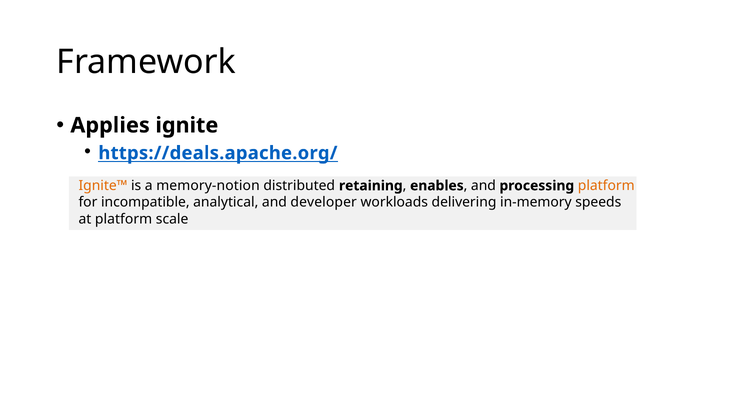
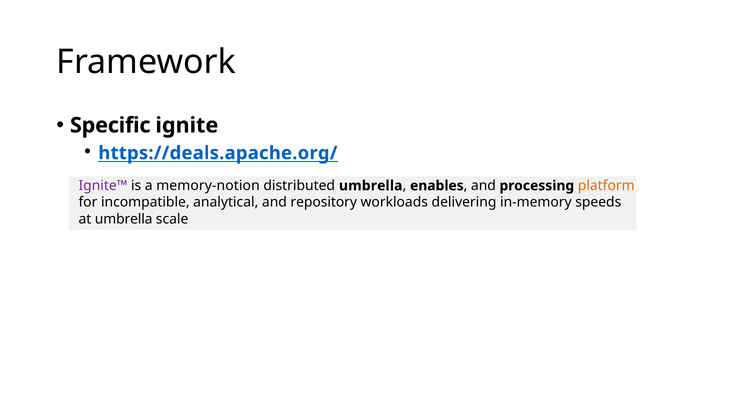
Applies: Applies -> Specific
Ignite™ colour: orange -> purple
distributed retaining: retaining -> umbrella
developer: developer -> repository
at platform: platform -> umbrella
